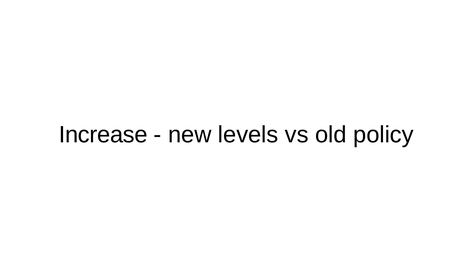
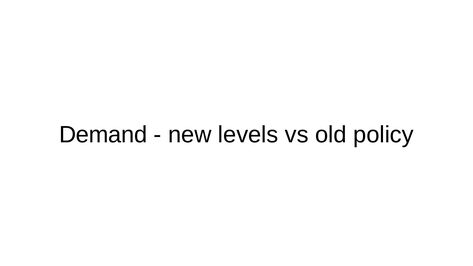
Increase: Increase -> Demand
